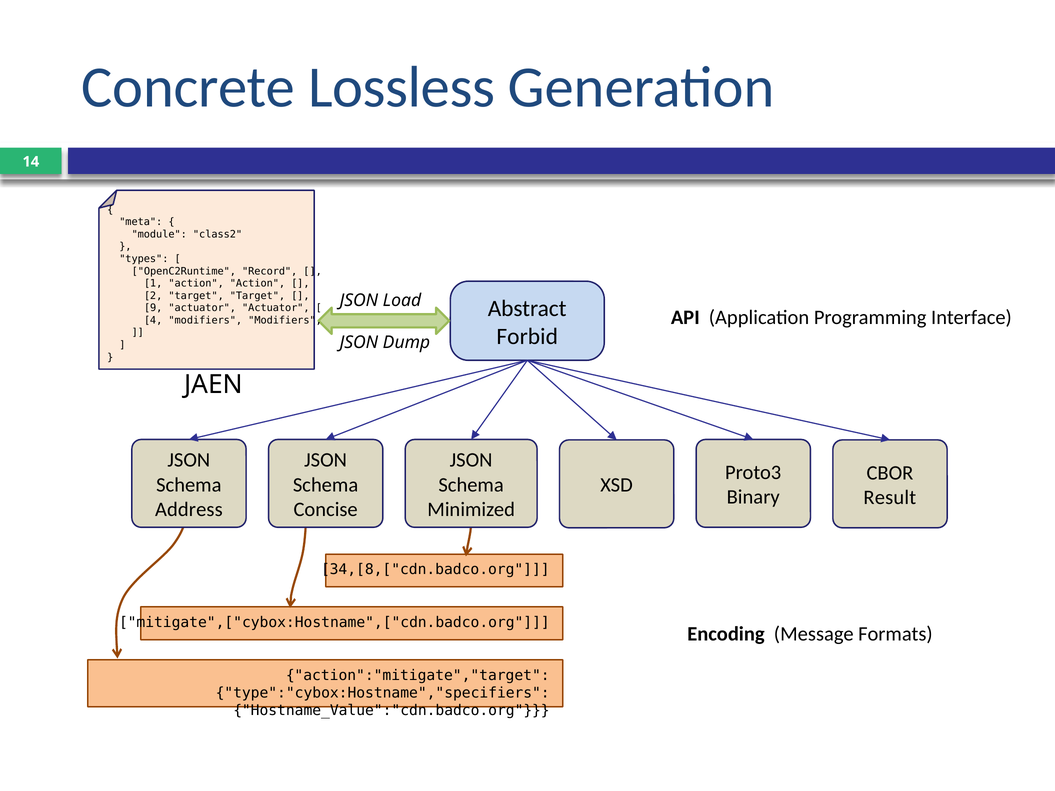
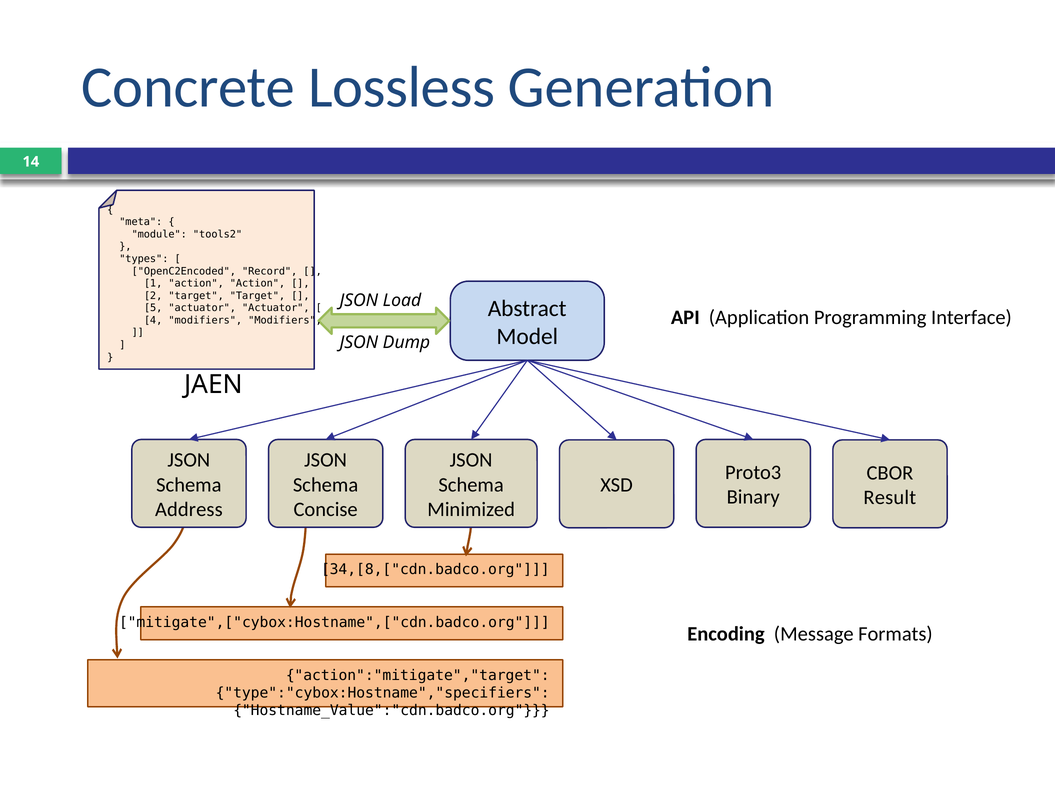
class2: class2 -> tools2
OpenC2Runtime: OpenC2Runtime -> OpenC2Encoded
9: 9 -> 5
Forbid: Forbid -> Model
